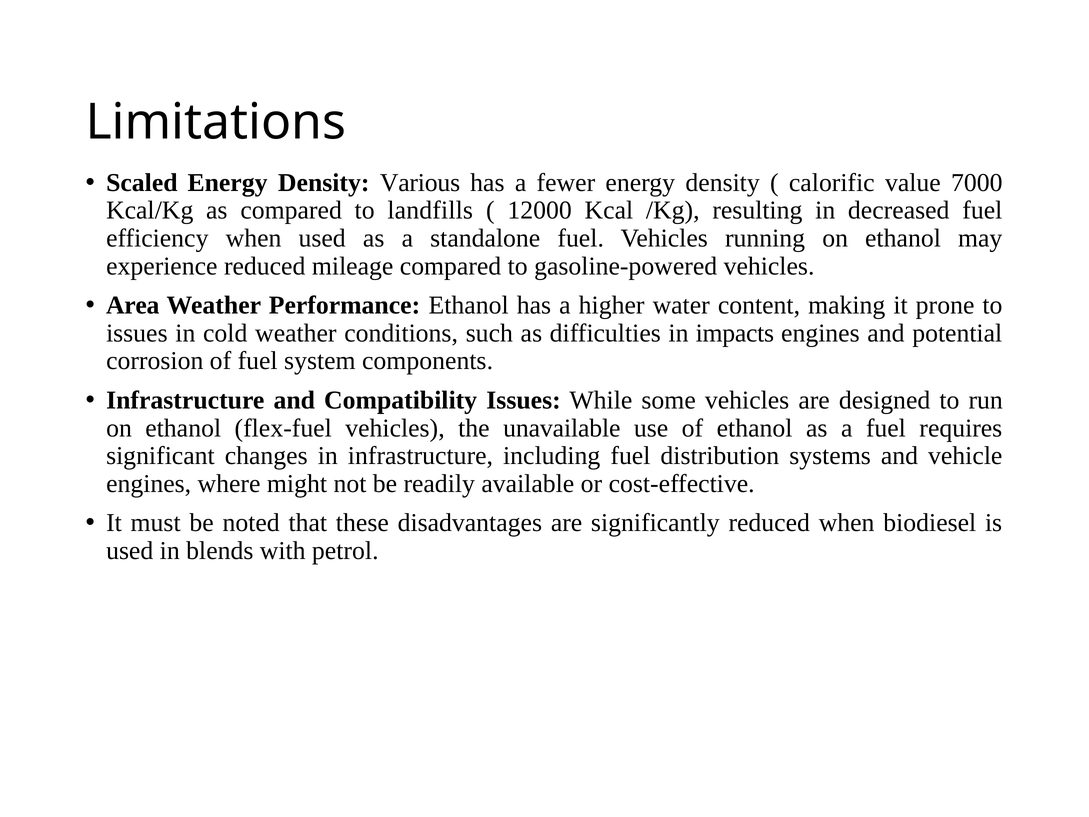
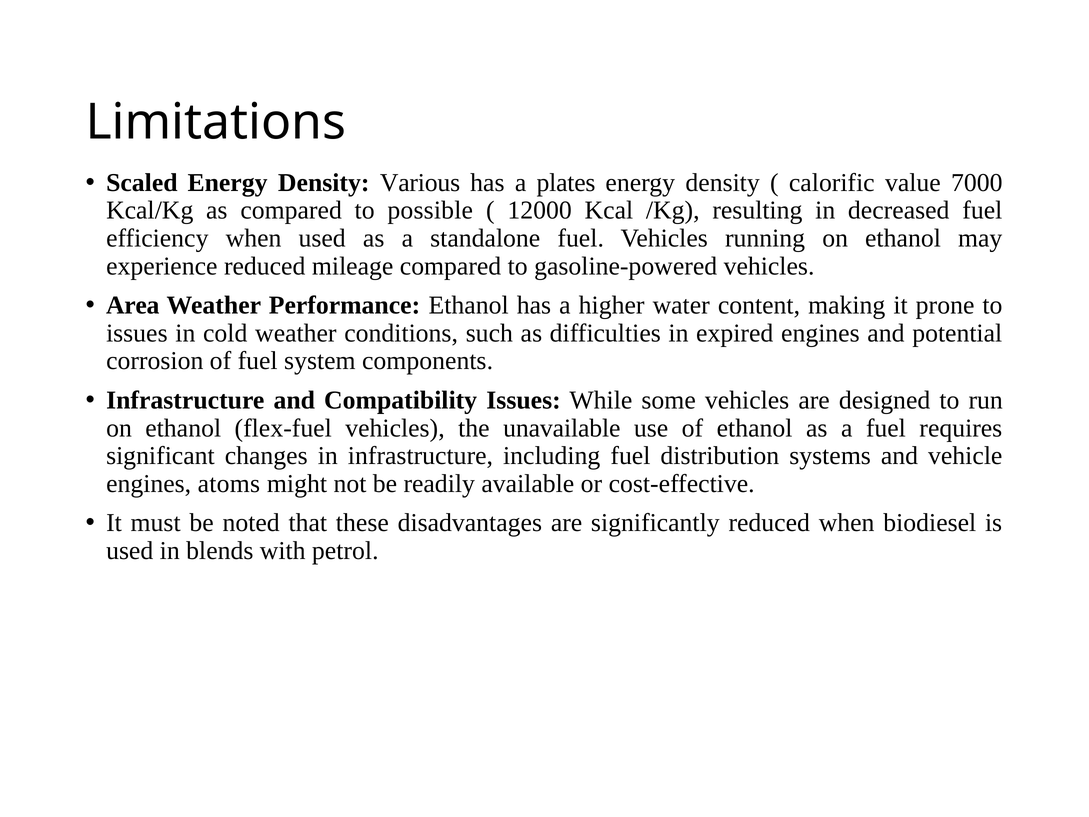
fewer: fewer -> plates
landfills: landfills -> possible
impacts: impacts -> expired
where: where -> atoms
